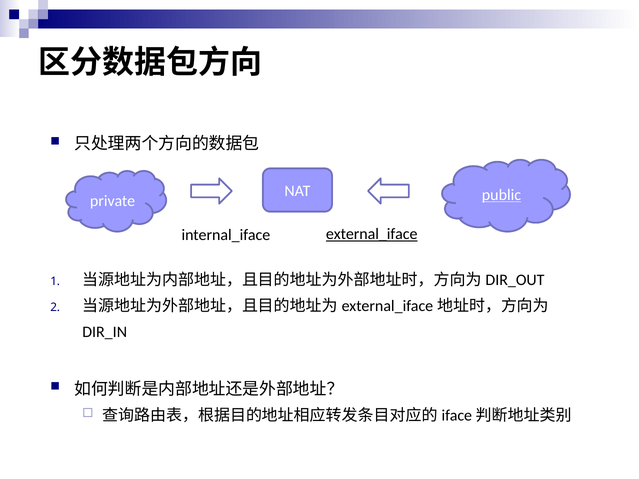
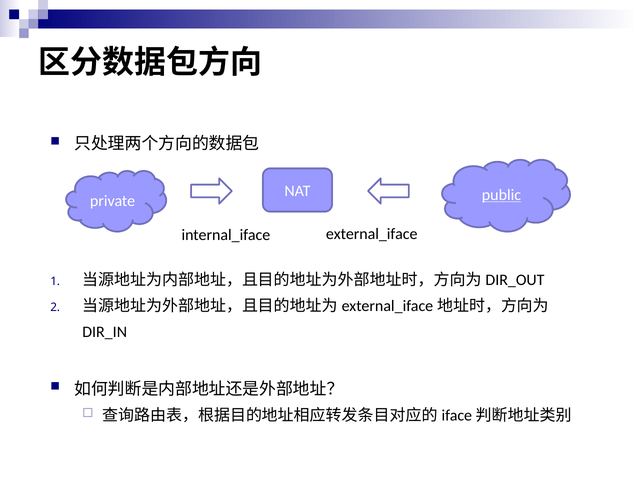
external_iface underline: present -> none
